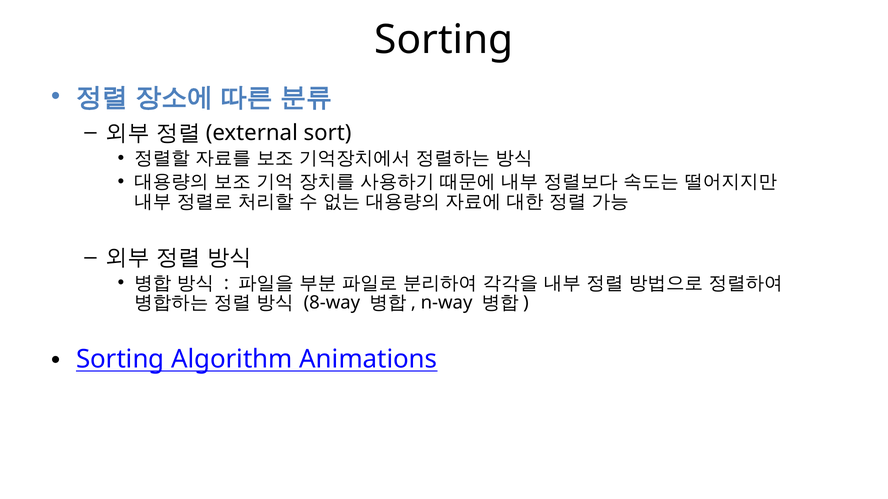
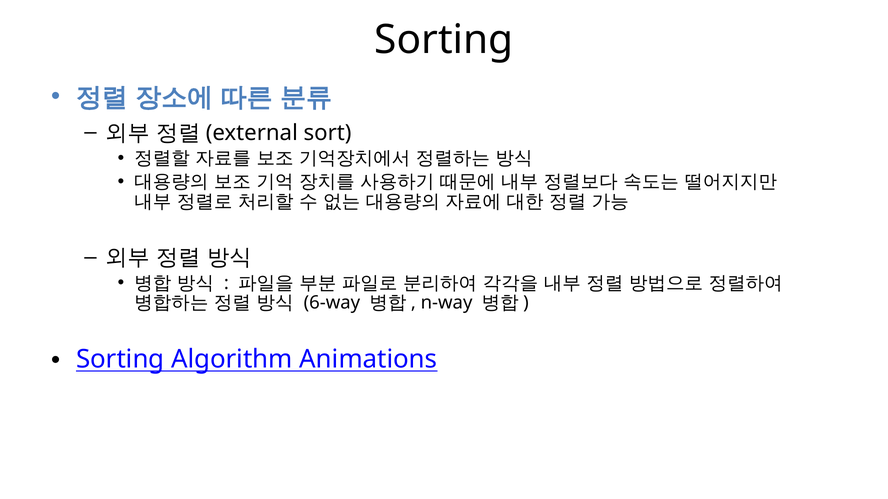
8-way: 8-way -> 6-way
